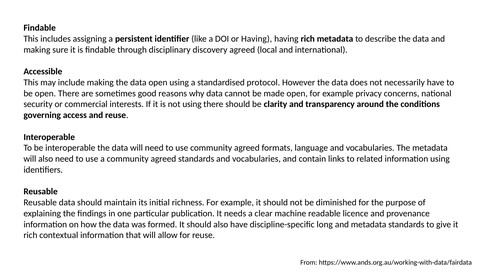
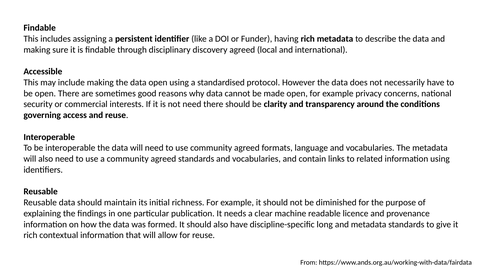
or Having: Having -> Funder
not using: using -> need
